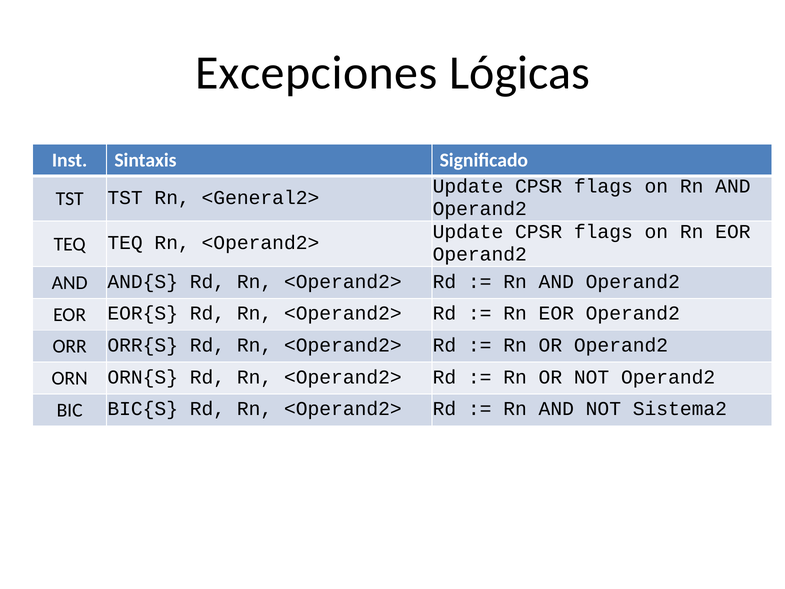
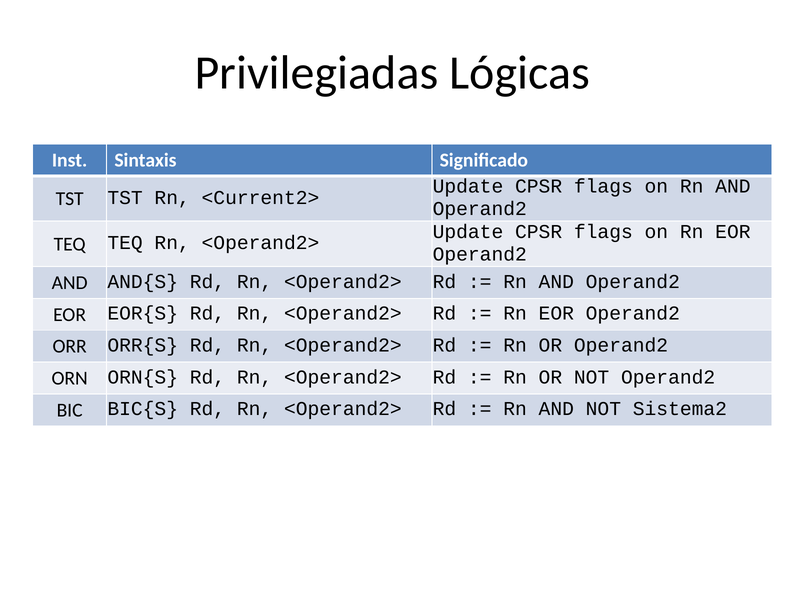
Excepciones: Excepciones -> Privilegiadas
<General2>: <General2> -> <Current2>
